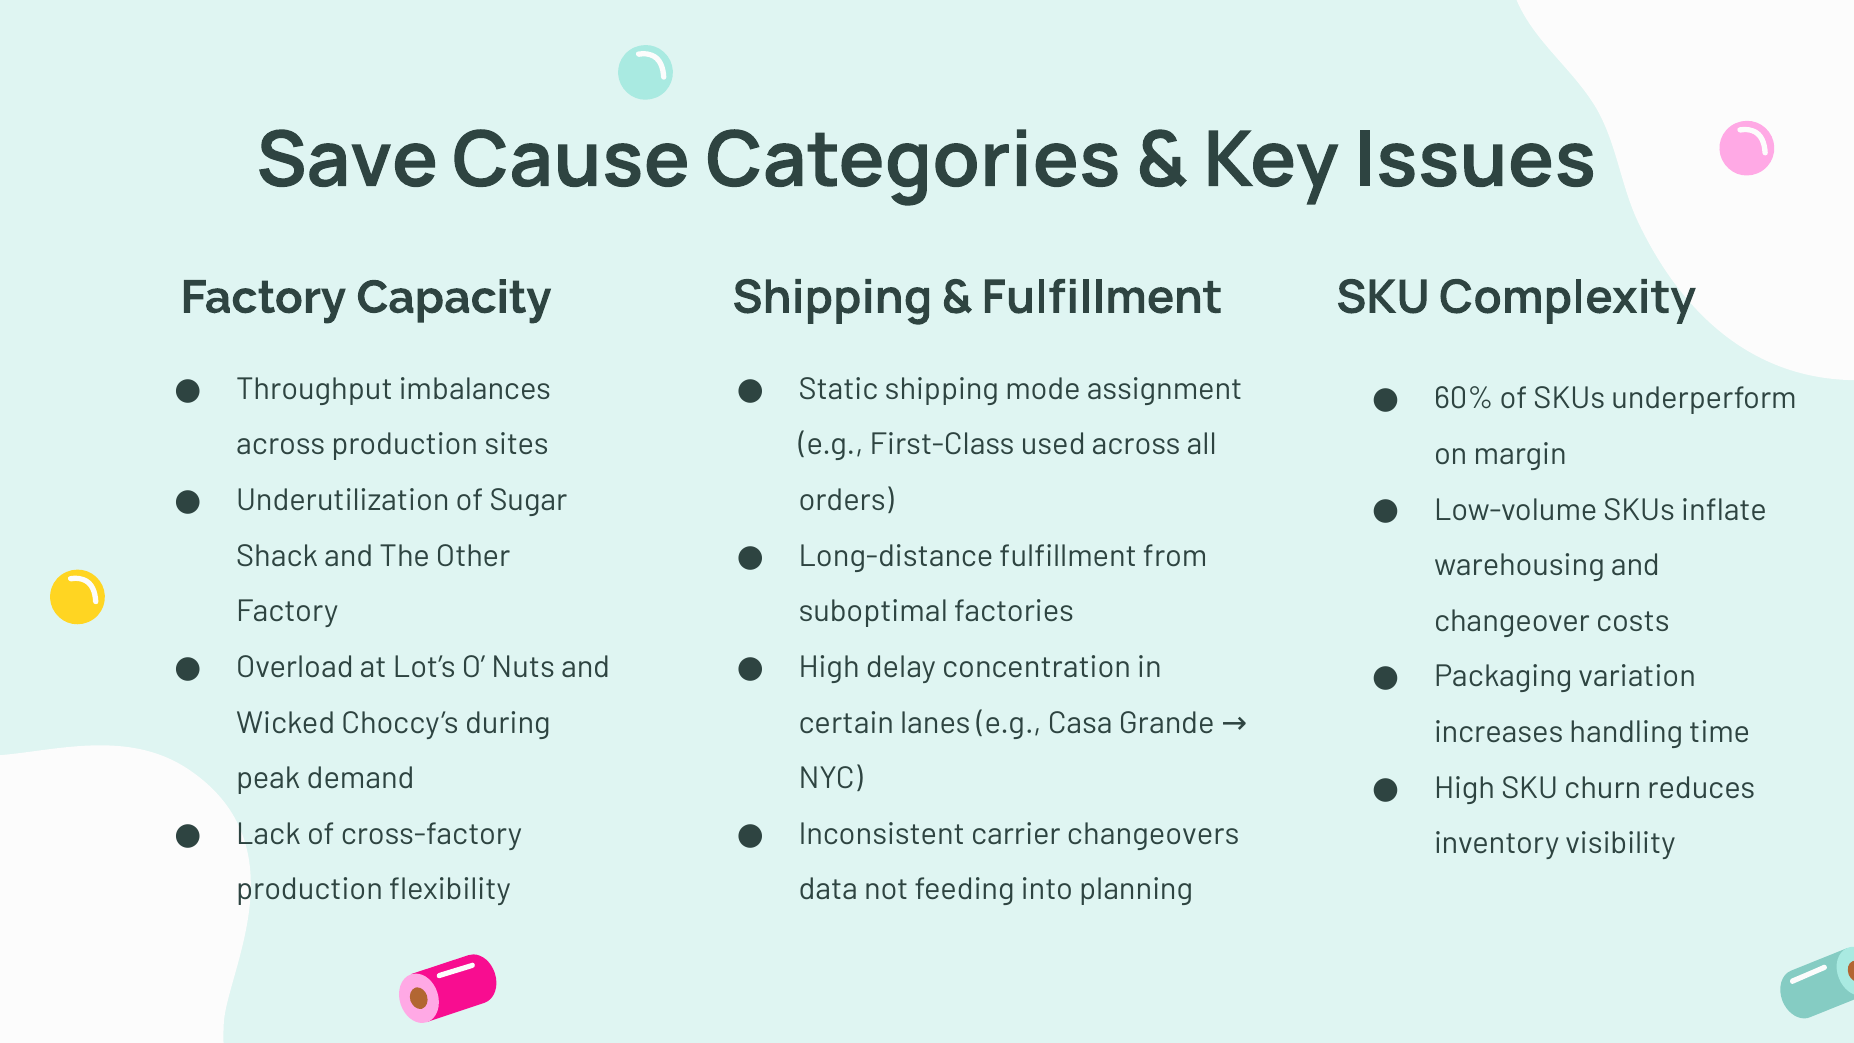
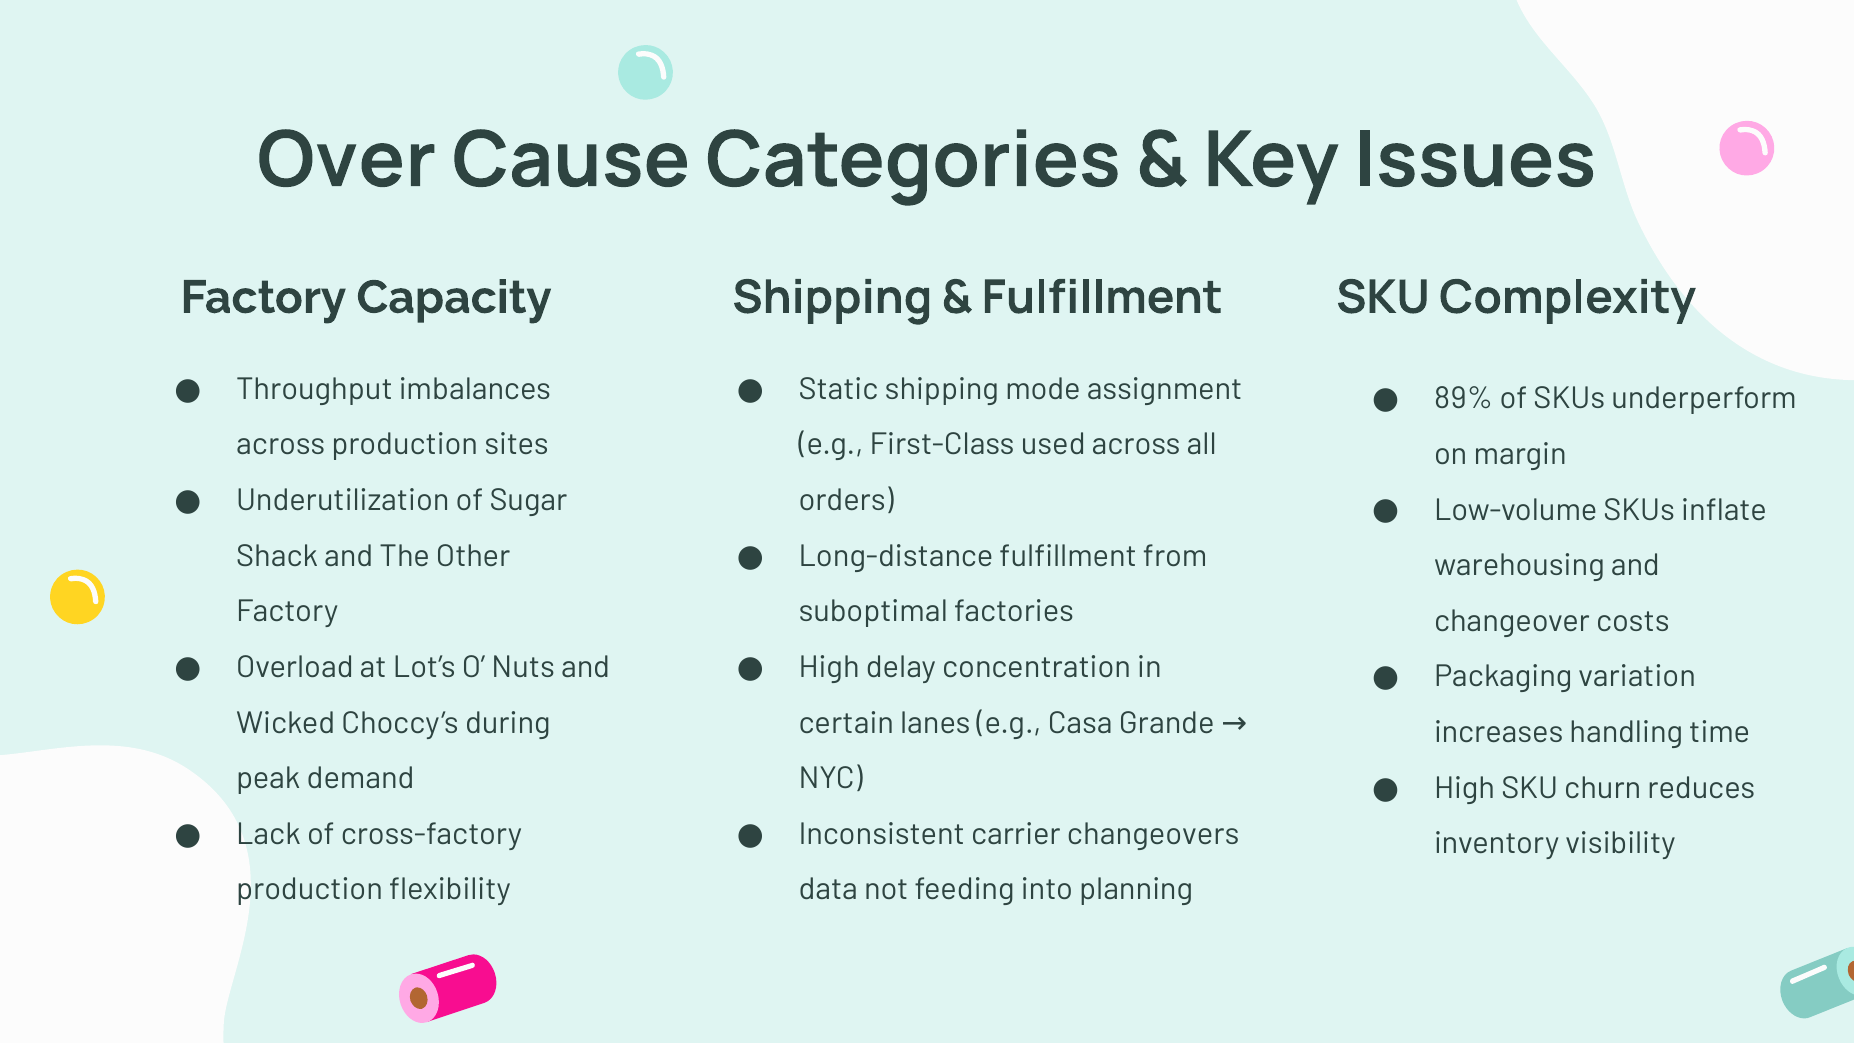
Save: Save -> Over
60%: 60% -> 89%
